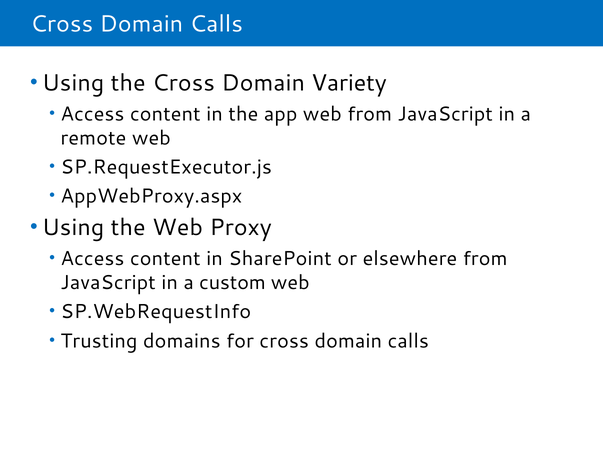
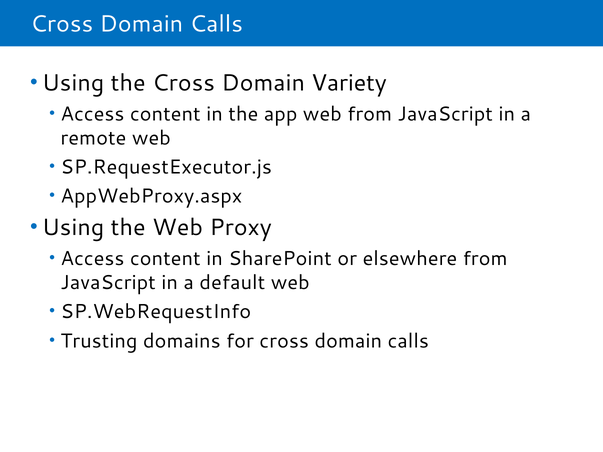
custom: custom -> default
